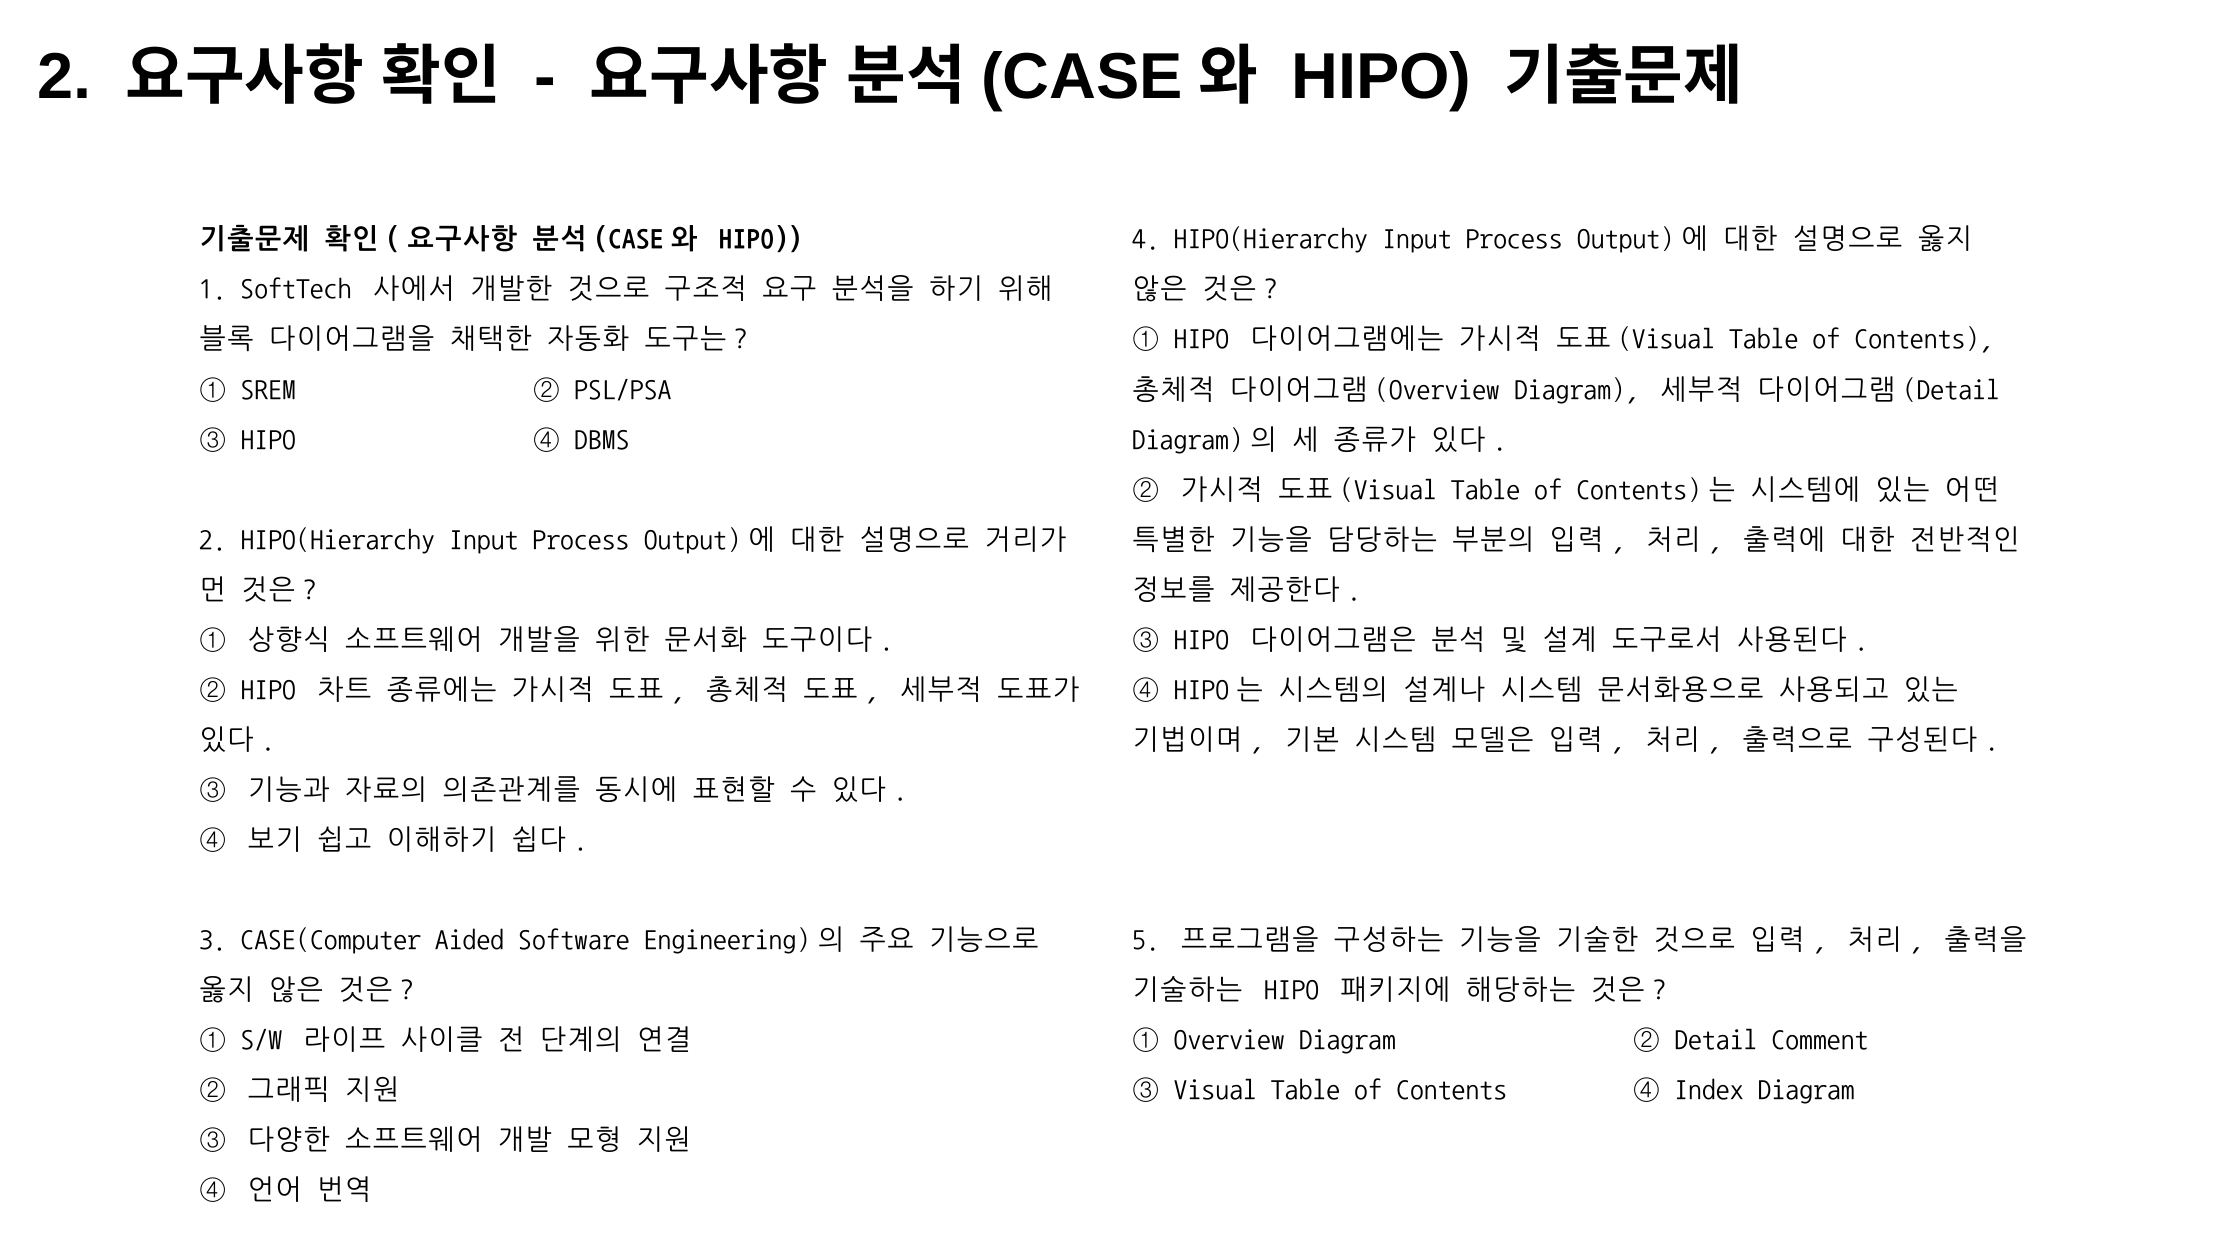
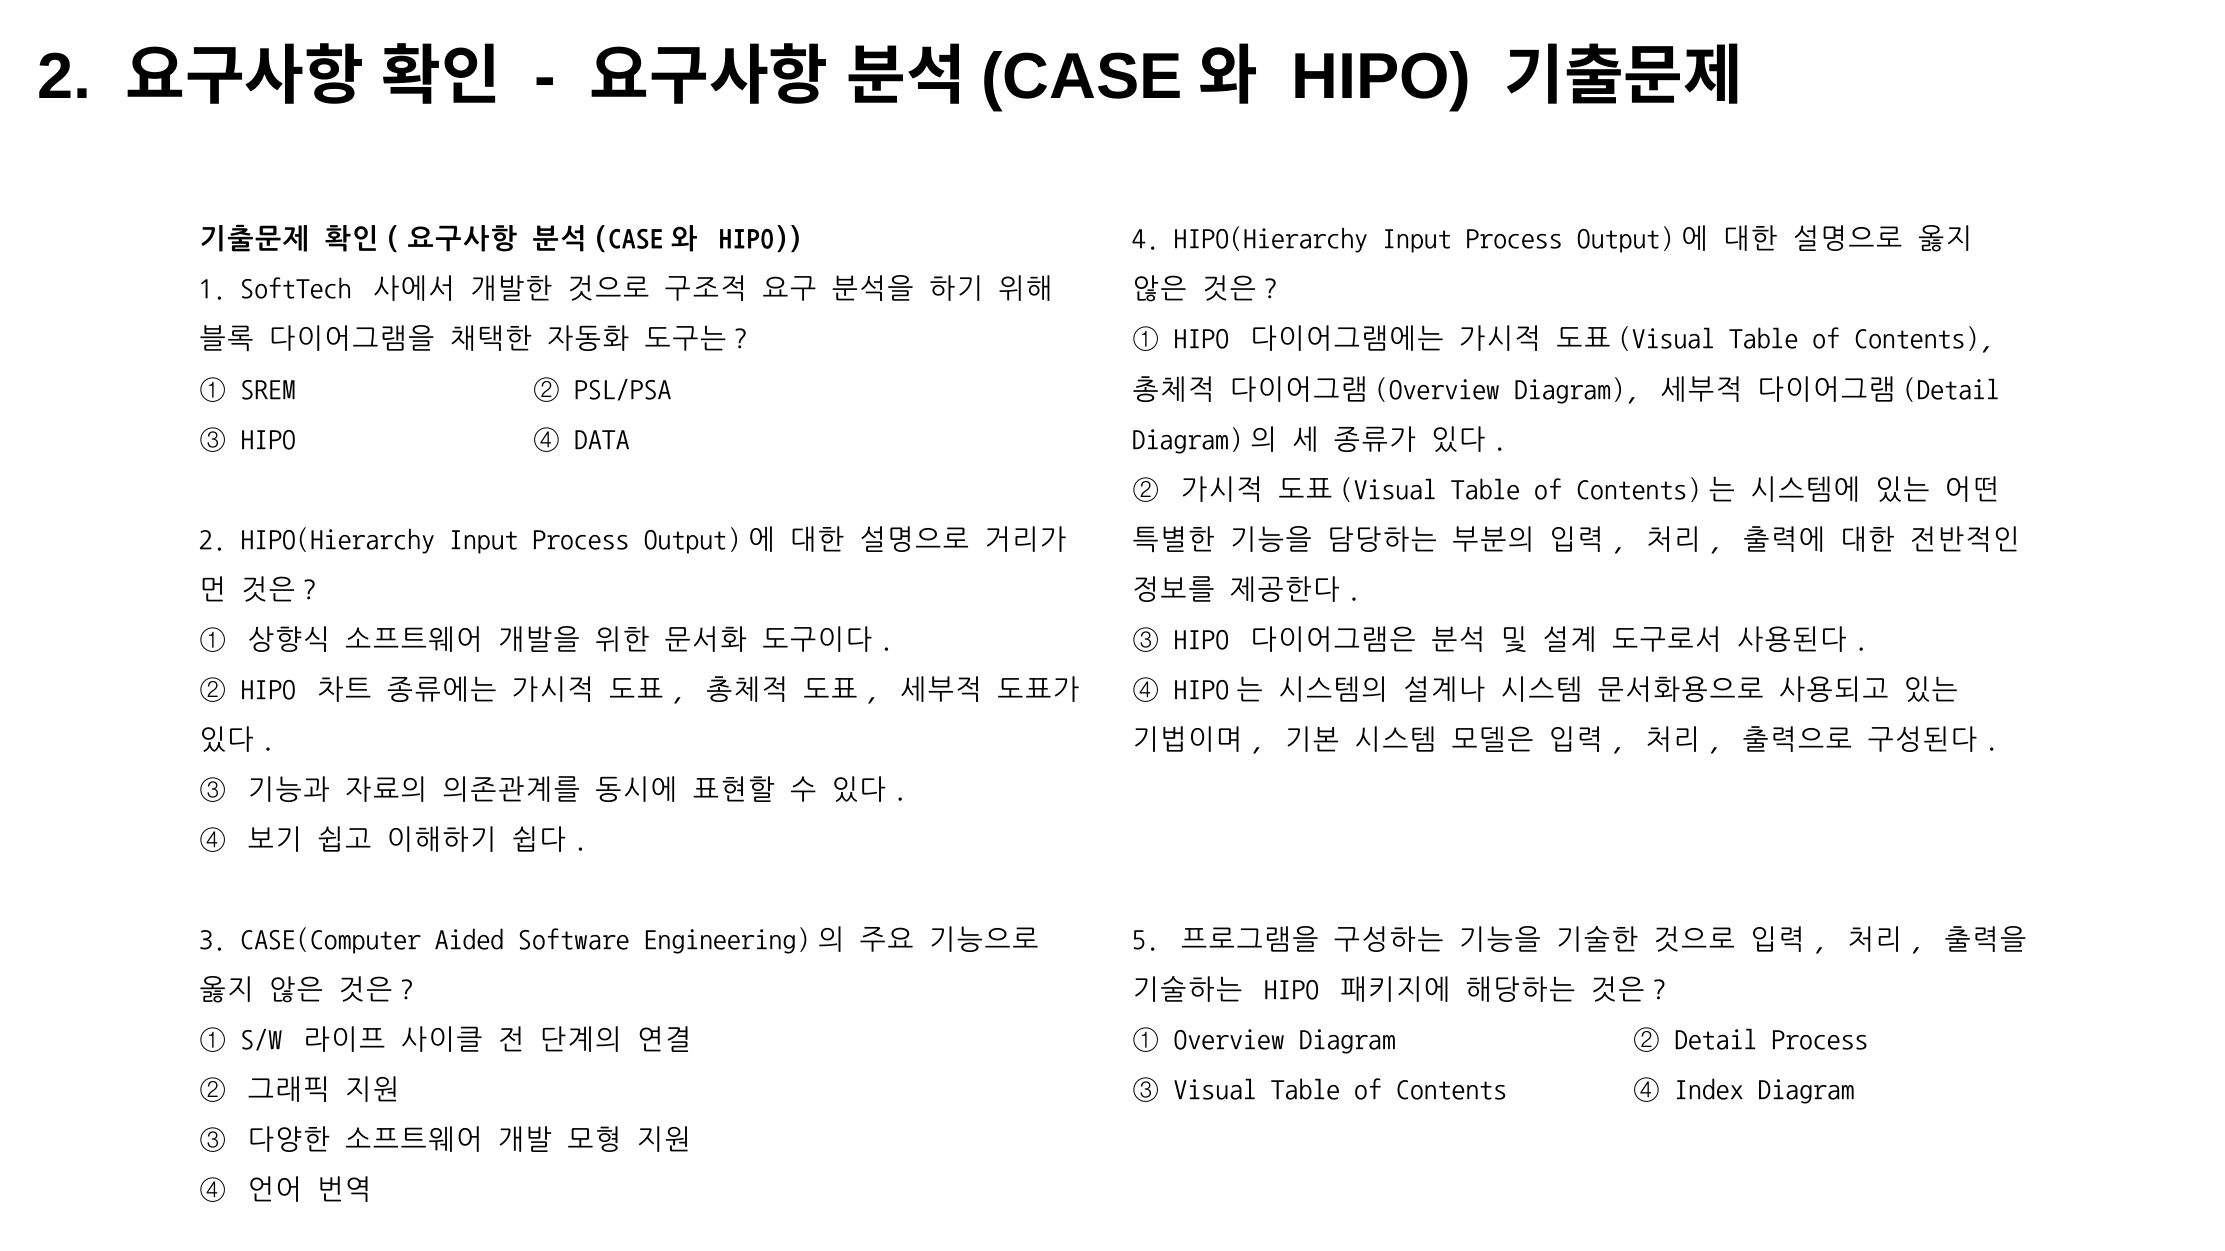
DBMS: DBMS -> DATA
Detail Comment: Comment -> Process
